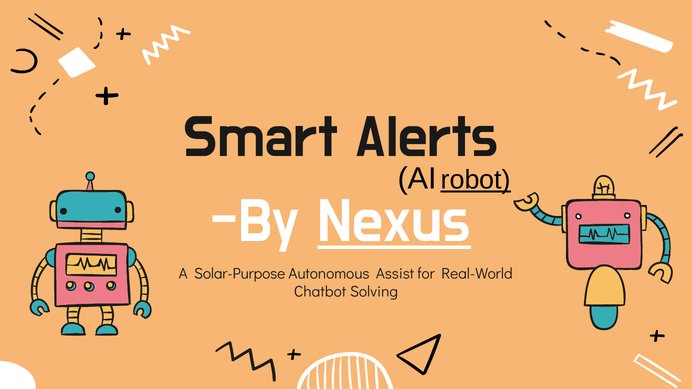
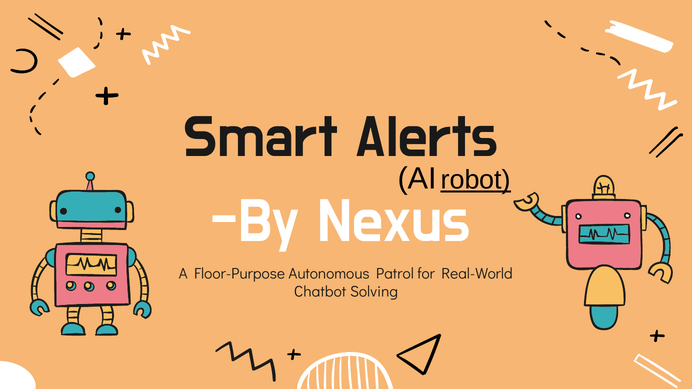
Nexus underline: present -> none
Solar-Purpose: Solar-Purpose -> Floor-Purpose
Assist: Assist -> Patrol
